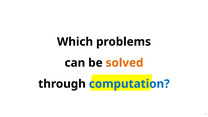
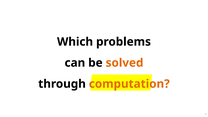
computation colour: blue -> orange
